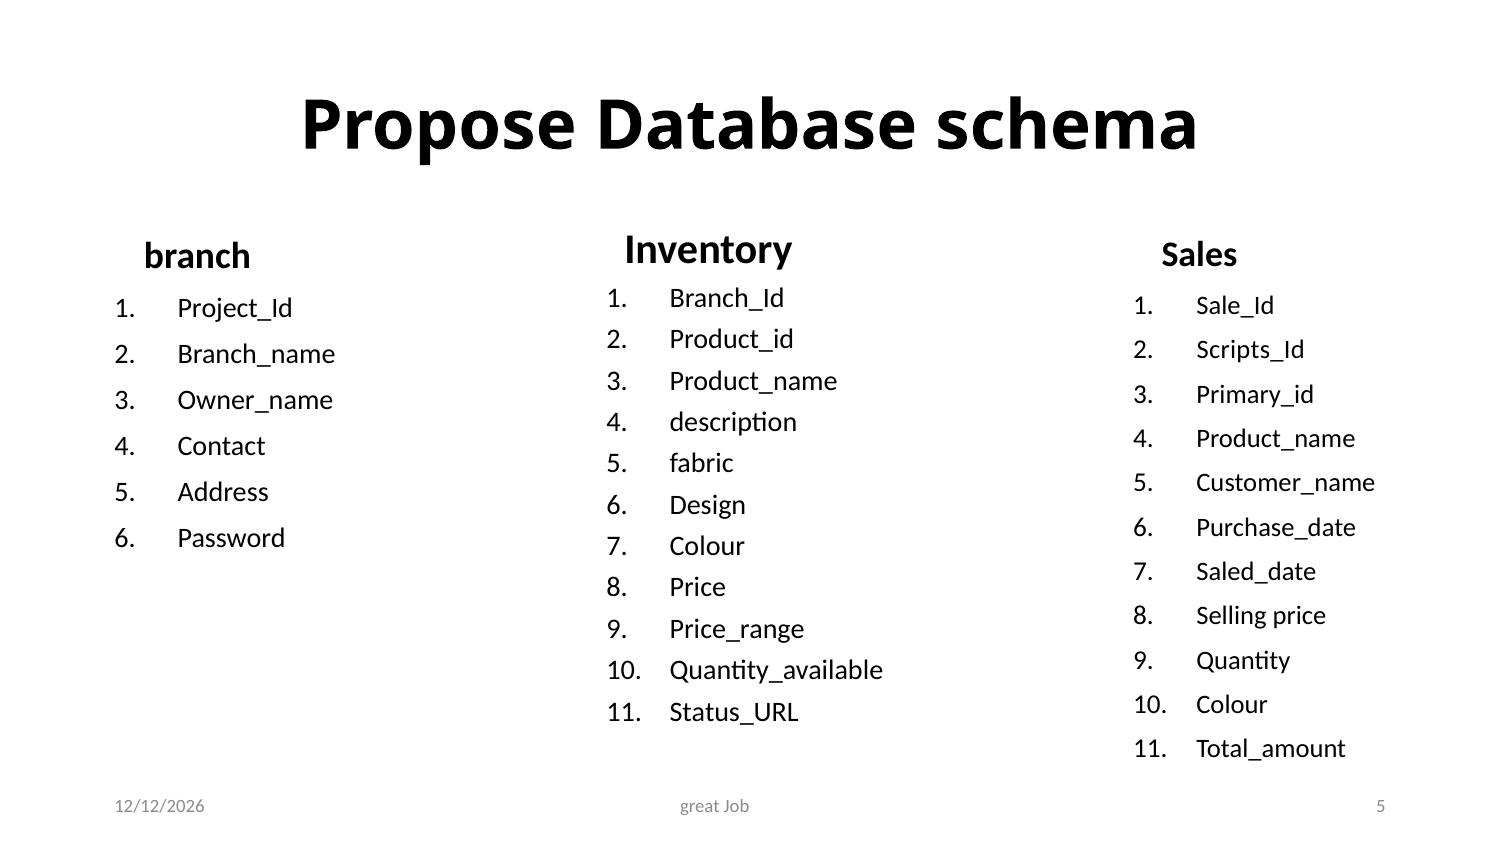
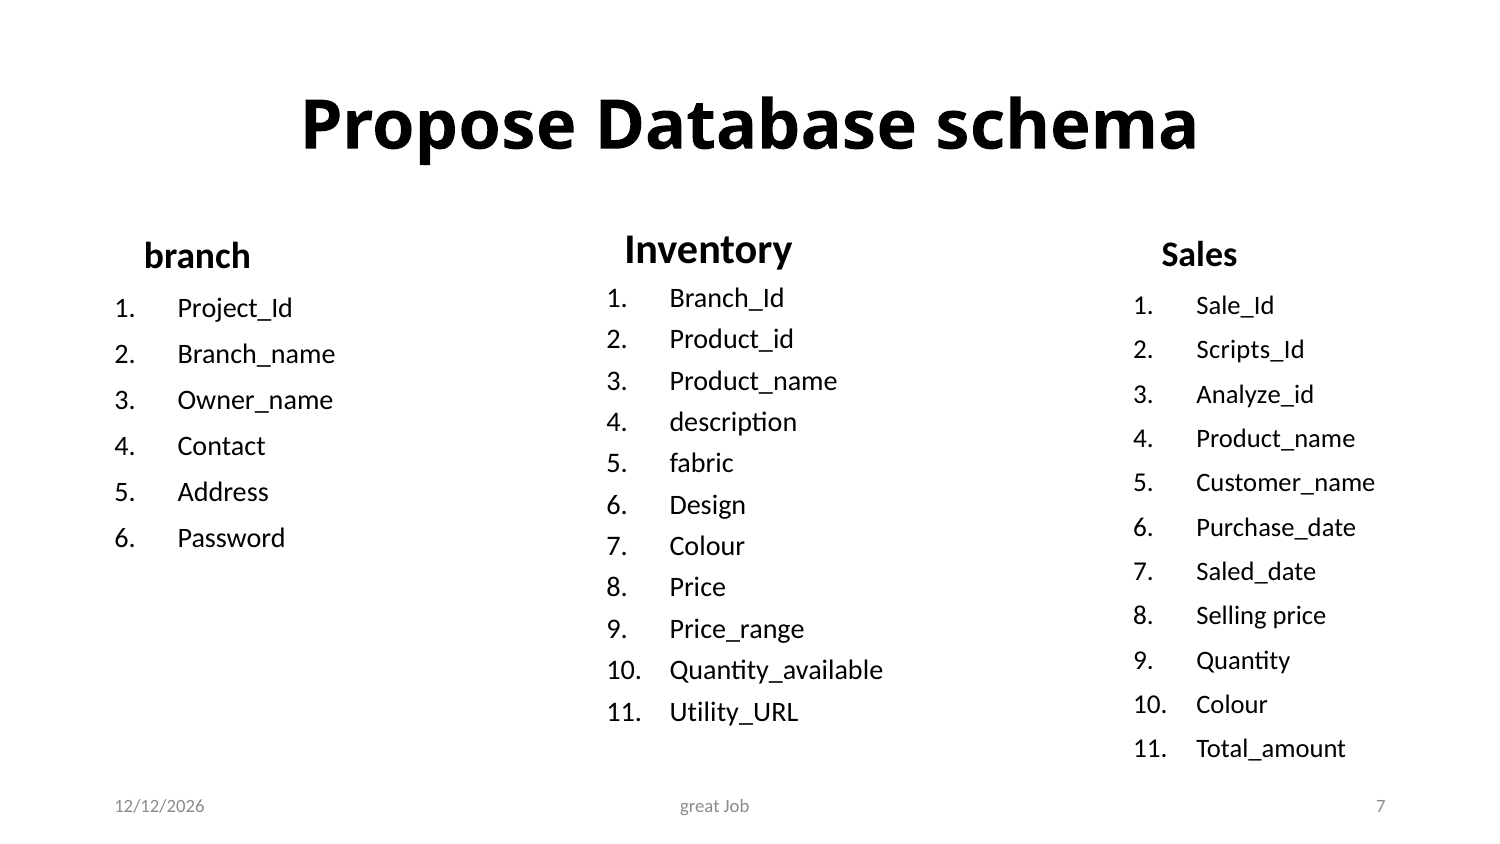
Primary_id: Primary_id -> Analyze_id
Status_URL: Status_URL -> Utility_URL
Job😊👍✌️ 5: 5 -> 7
